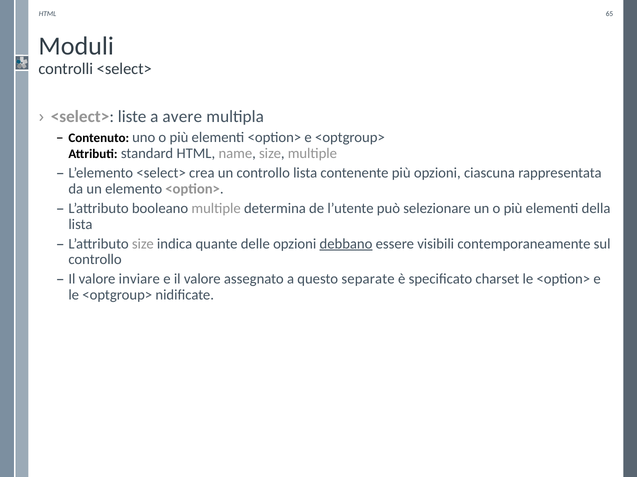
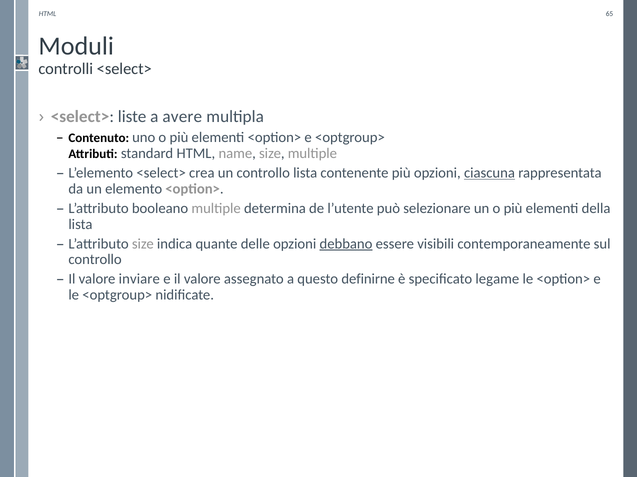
ciascuna underline: none -> present
separate: separate -> definirne
charset: charset -> legame
